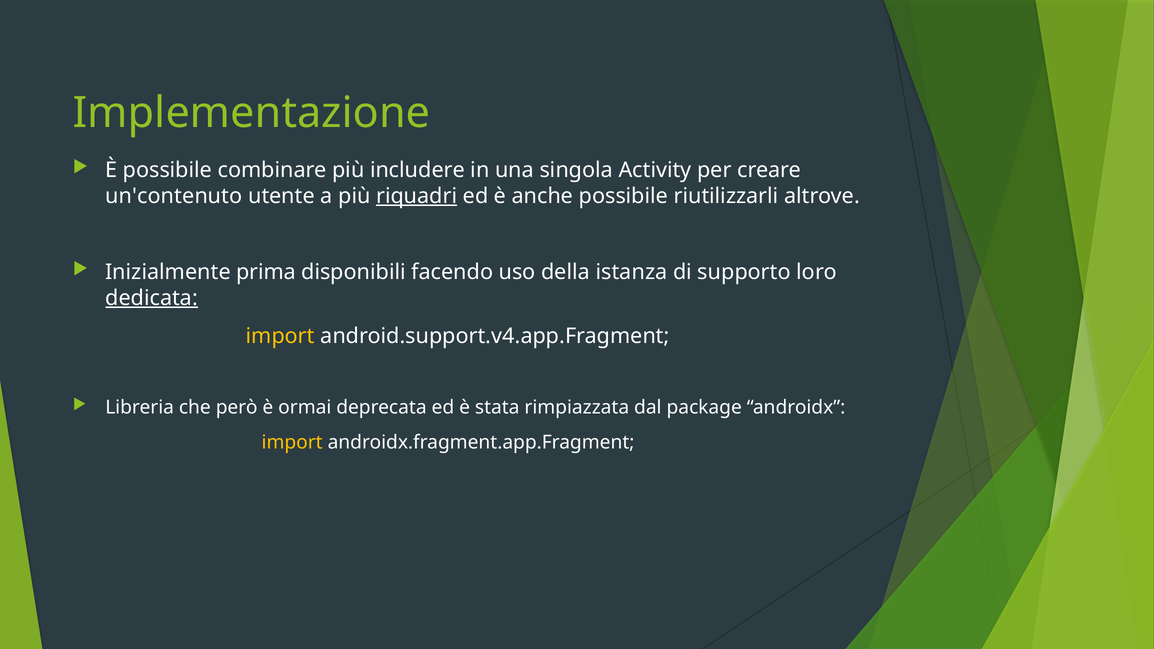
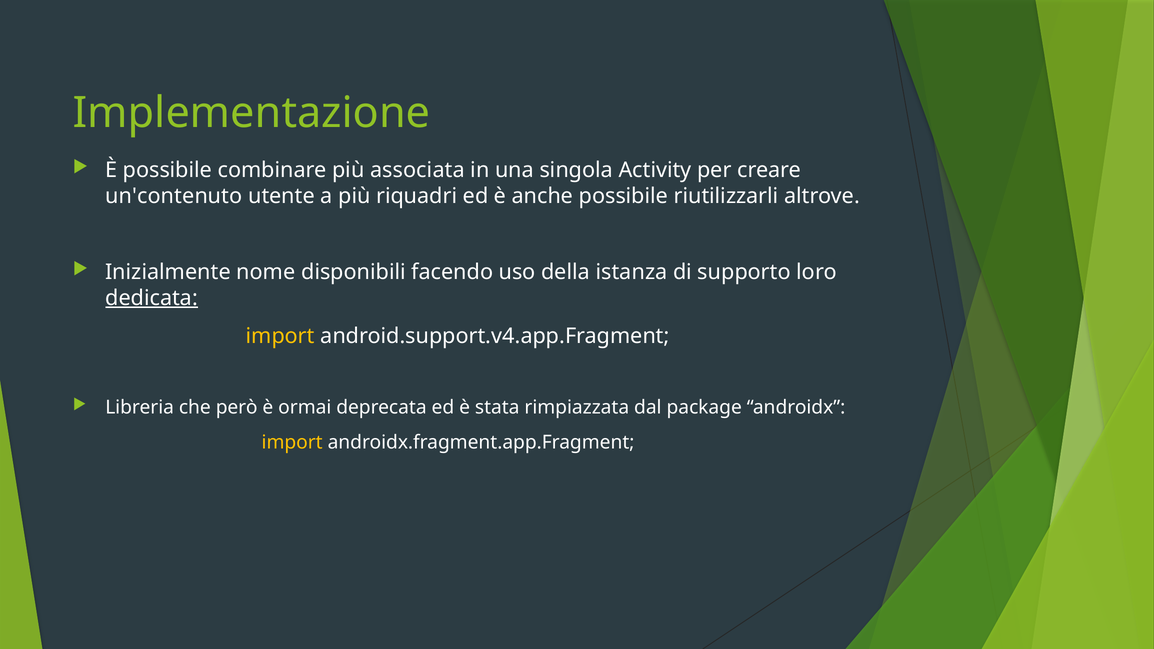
includere: includere -> associata
riquadri underline: present -> none
prima: prima -> nome
